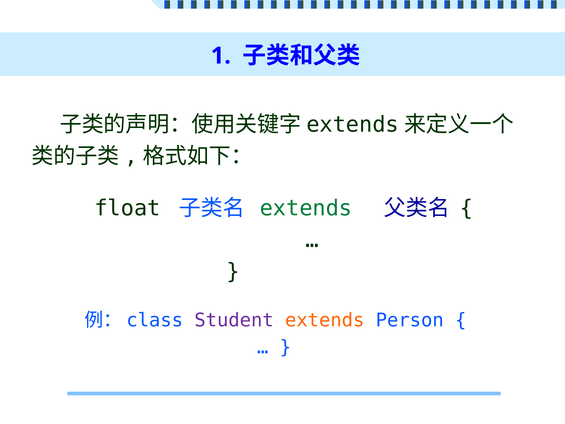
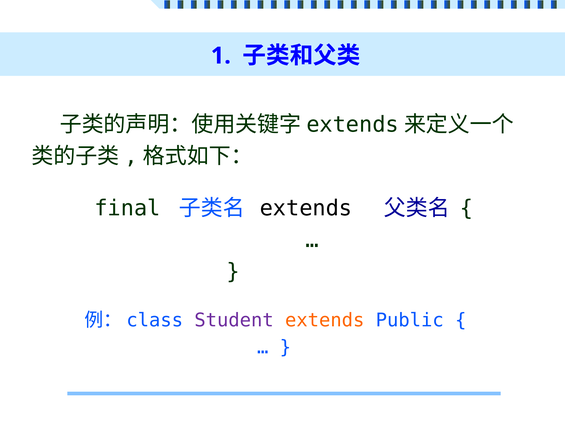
float: float -> final
extends at (306, 208) colour: green -> black
Person: Person -> Public
